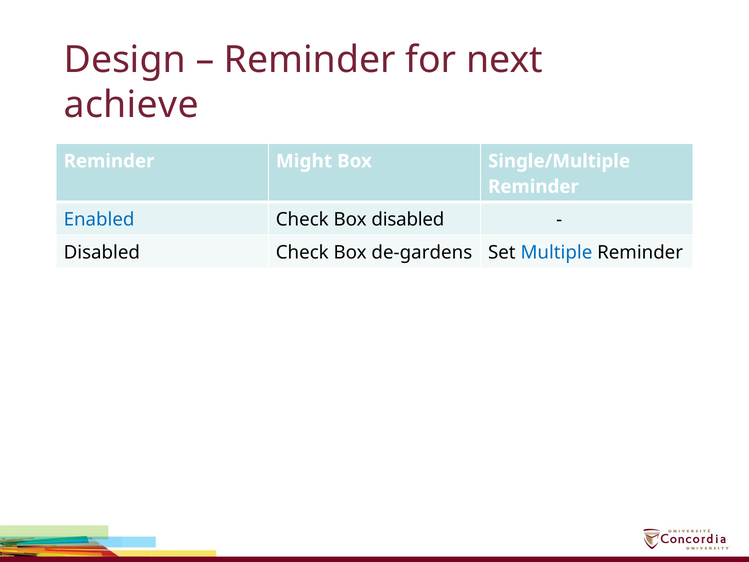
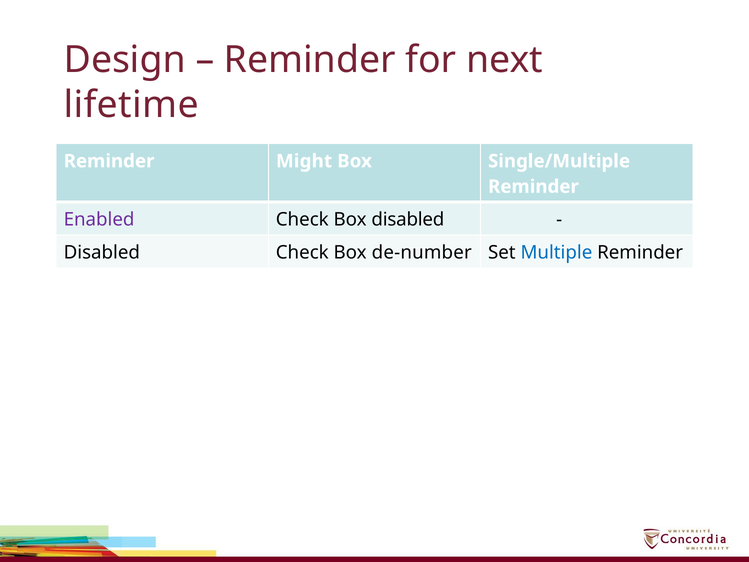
achieve: achieve -> lifetime
Enabled colour: blue -> purple
de-gardens: de-gardens -> de-number
